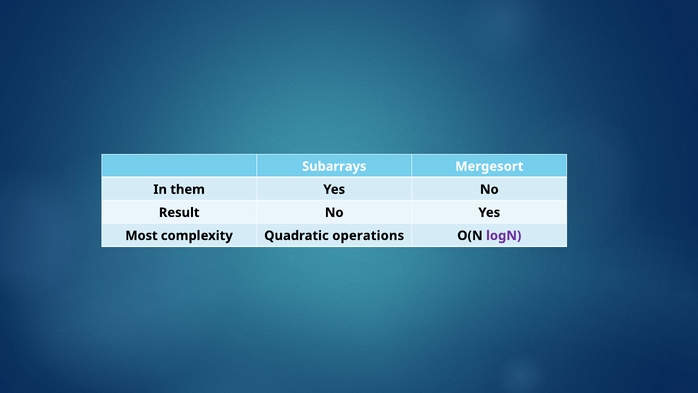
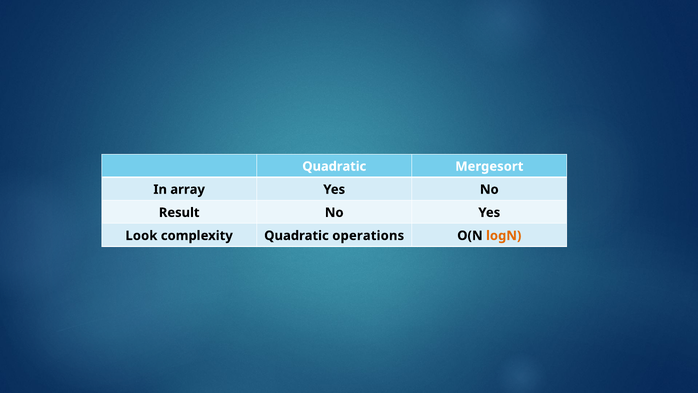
Subarrays at (334, 166): Subarrays -> Quadratic
them: them -> array
Most: Most -> Look
logN colour: purple -> orange
